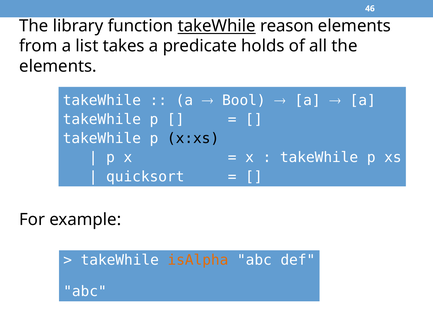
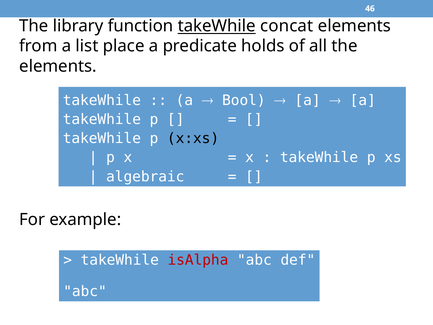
reason: reason -> concat
takes: takes -> place
quicksort: quicksort -> algebraic
isAlpha colour: orange -> red
